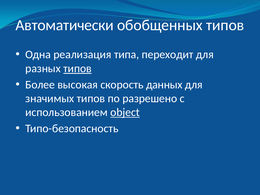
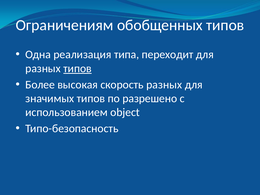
Автоматически: Автоматически -> Ограничениям
скорость данных: данных -> разных
object underline: present -> none
